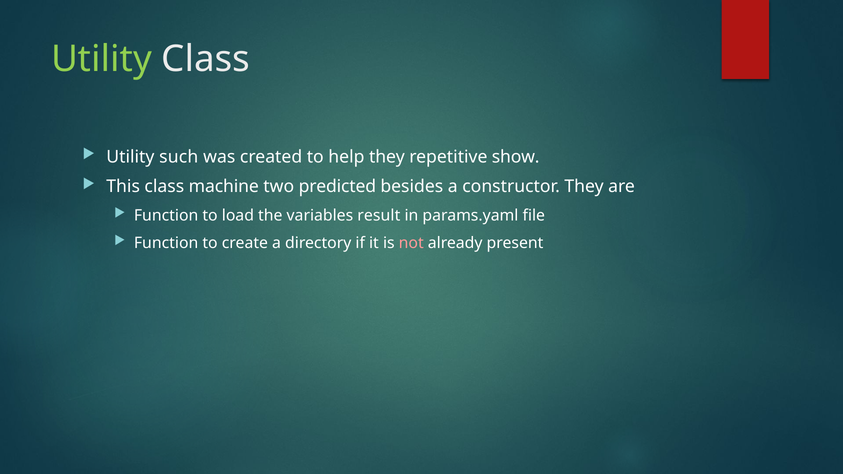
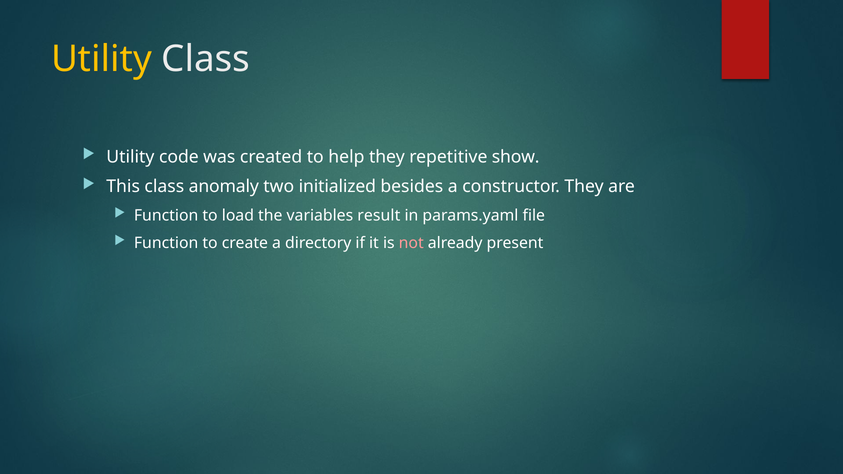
Utility at (101, 59) colour: light green -> yellow
such: such -> code
machine: machine -> anomaly
predicted: predicted -> initialized
